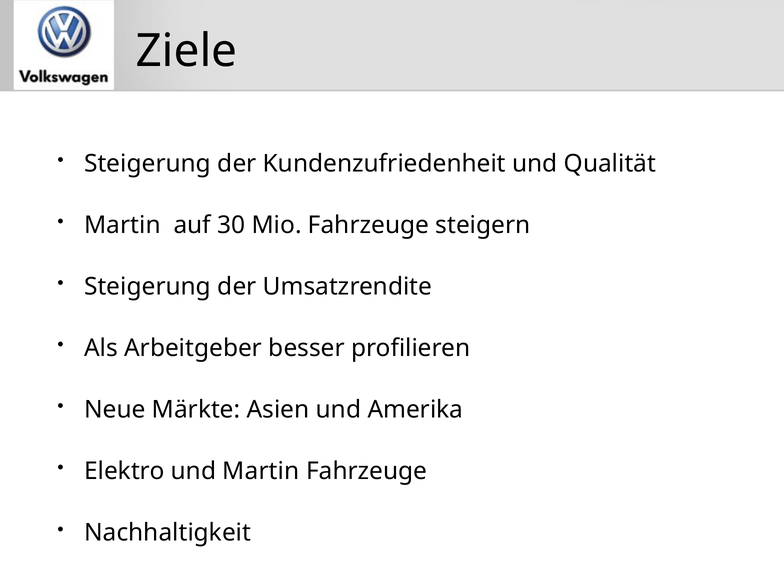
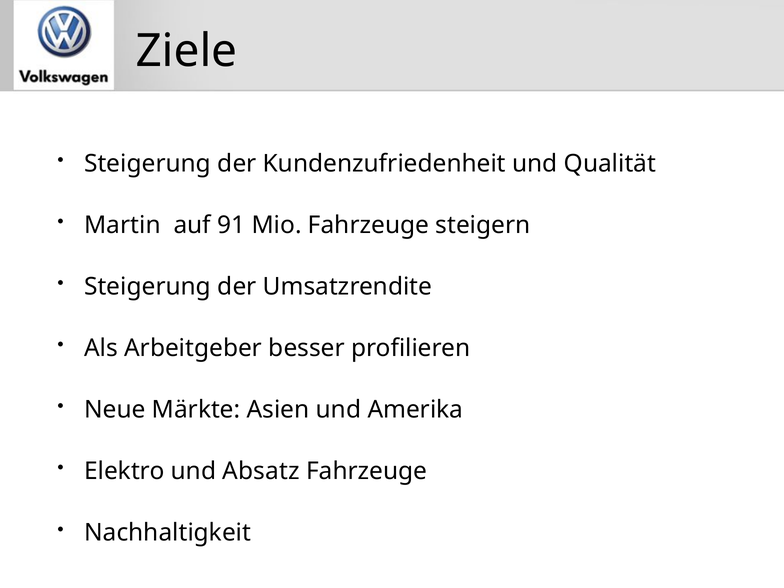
30: 30 -> 91
und Martin: Martin -> Absatz
